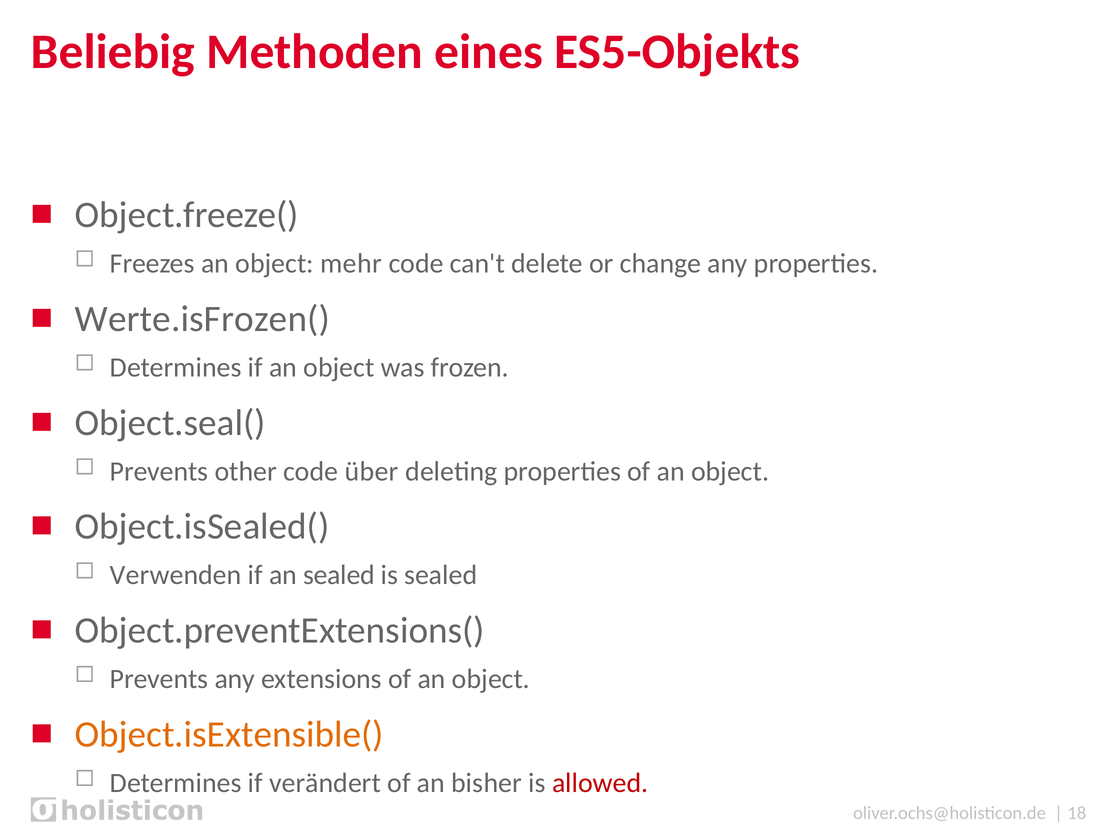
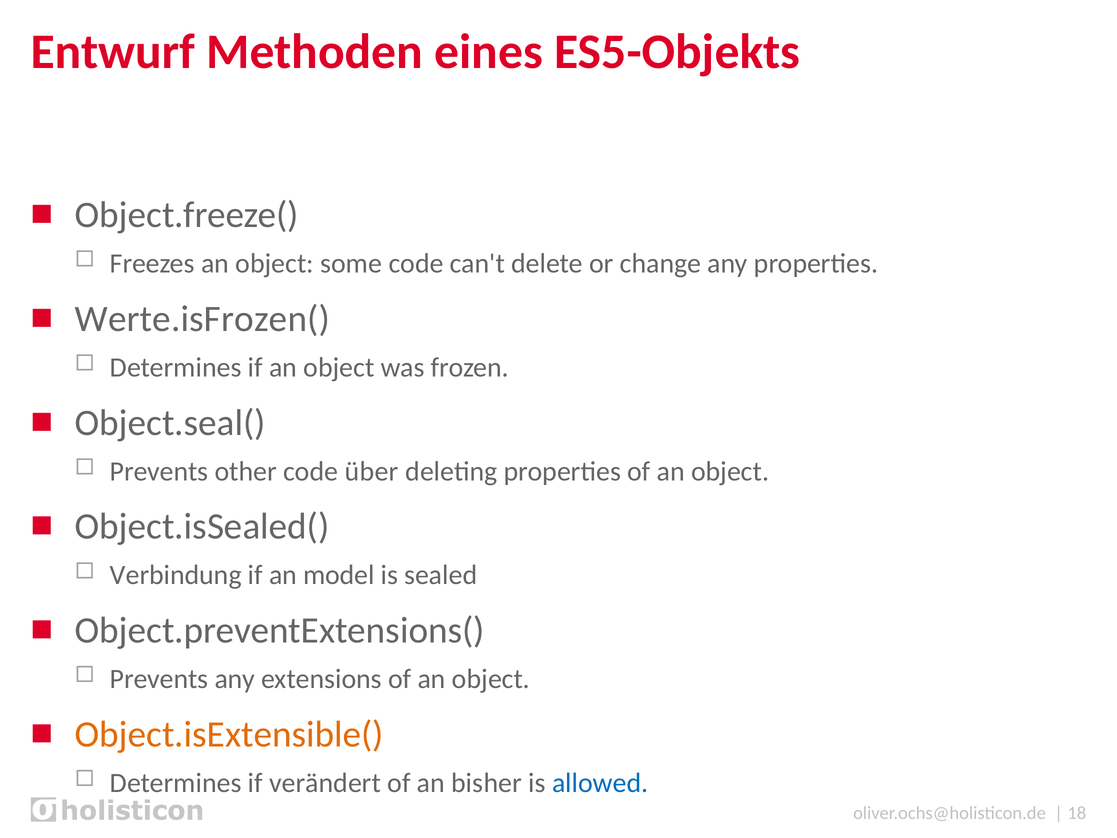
Beliebig: Beliebig -> Entwurf
mehr: mehr -> some
Verwenden: Verwenden -> Verbindung
an sealed: sealed -> model
allowed colour: red -> blue
